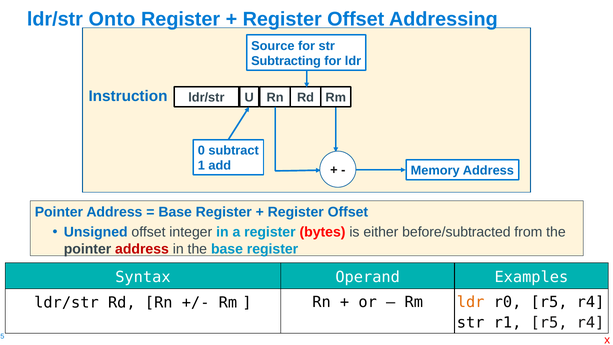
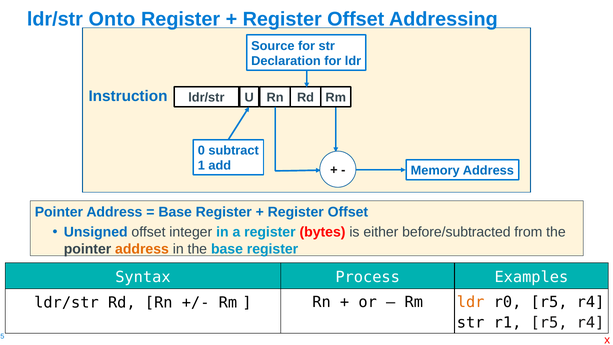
Subtracting: Subtracting -> Declaration
address at (142, 249) colour: red -> orange
Operand: Operand -> Process
